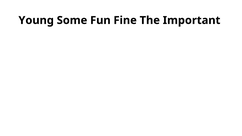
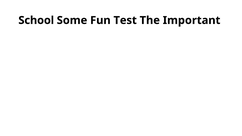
Young: Young -> School
Fine: Fine -> Test
